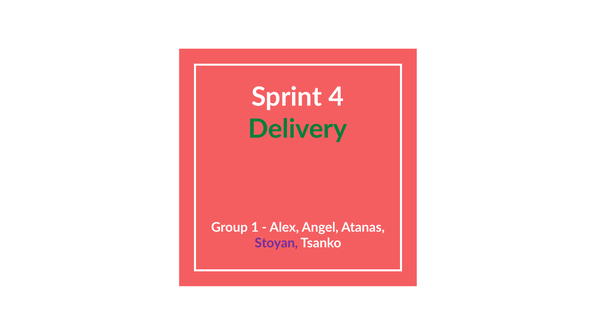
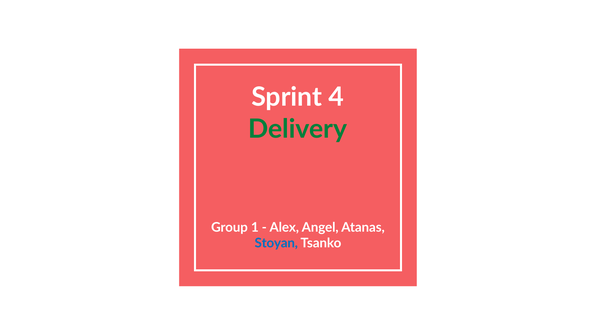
Stoyan colour: purple -> blue
